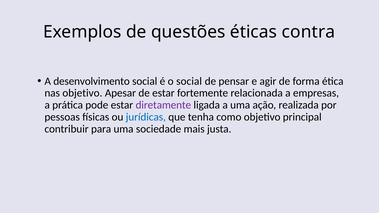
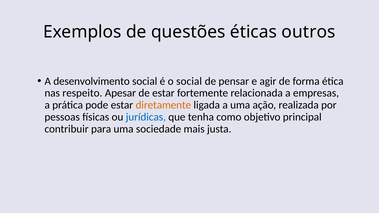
contra: contra -> outros
nas objetivo: objetivo -> respeito
diretamente colour: purple -> orange
